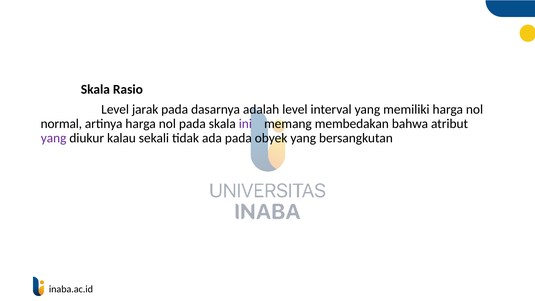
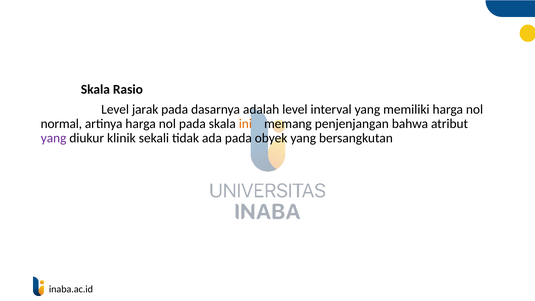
ini colour: purple -> orange
membedakan: membedakan -> penjenjangan
kalau: kalau -> klinik
